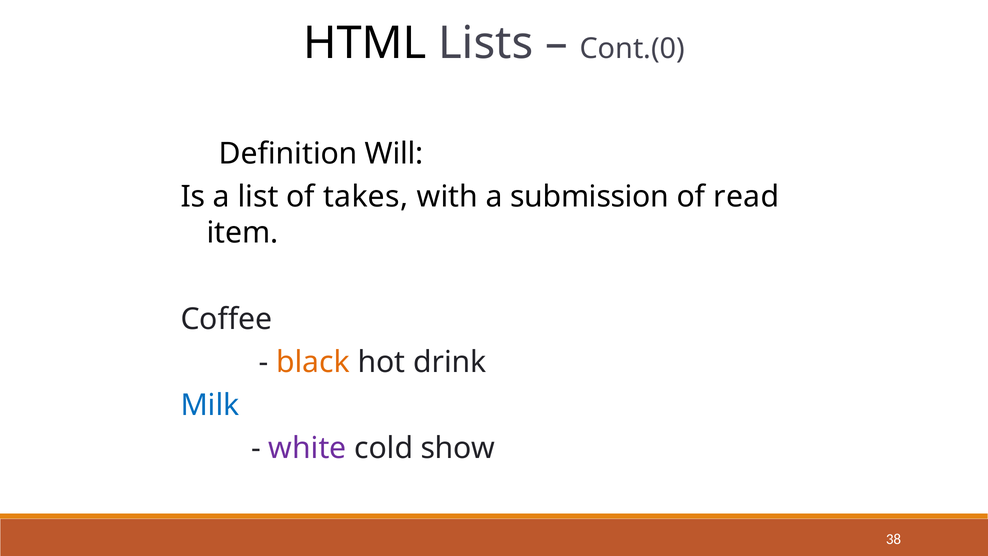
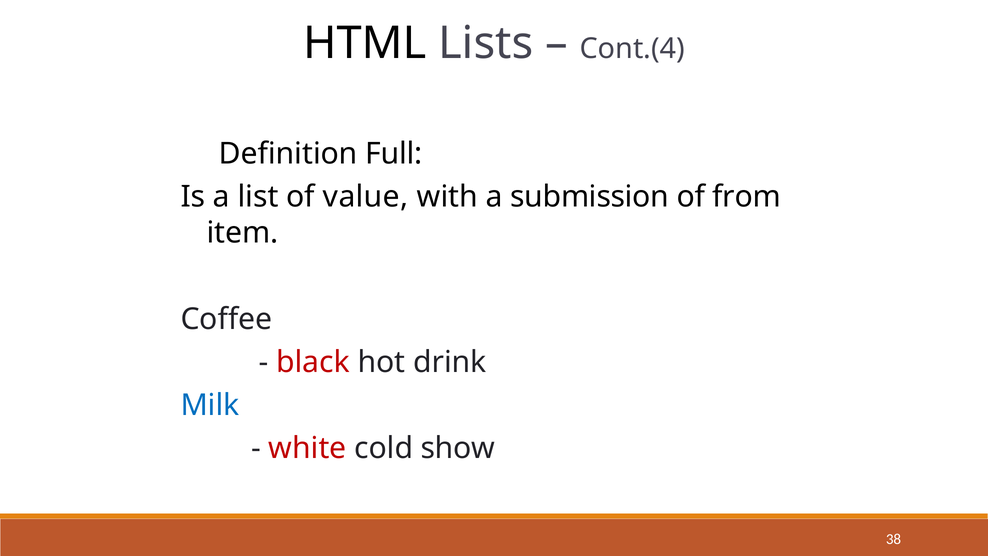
Cont.(0: Cont.(0 -> Cont.(4
Will: Will -> Full
takes: takes -> value
read: read -> from
black colour: orange -> red
white colour: purple -> red
